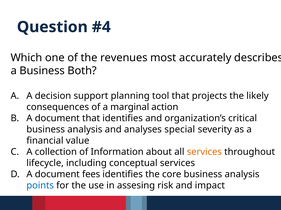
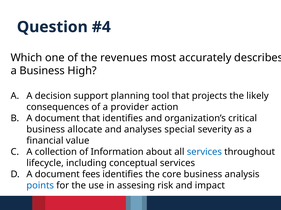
Both: Both -> High
marginal: marginal -> provider
analysis at (85, 130): analysis -> allocate
services at (204, 152) colour: orange -> blue
